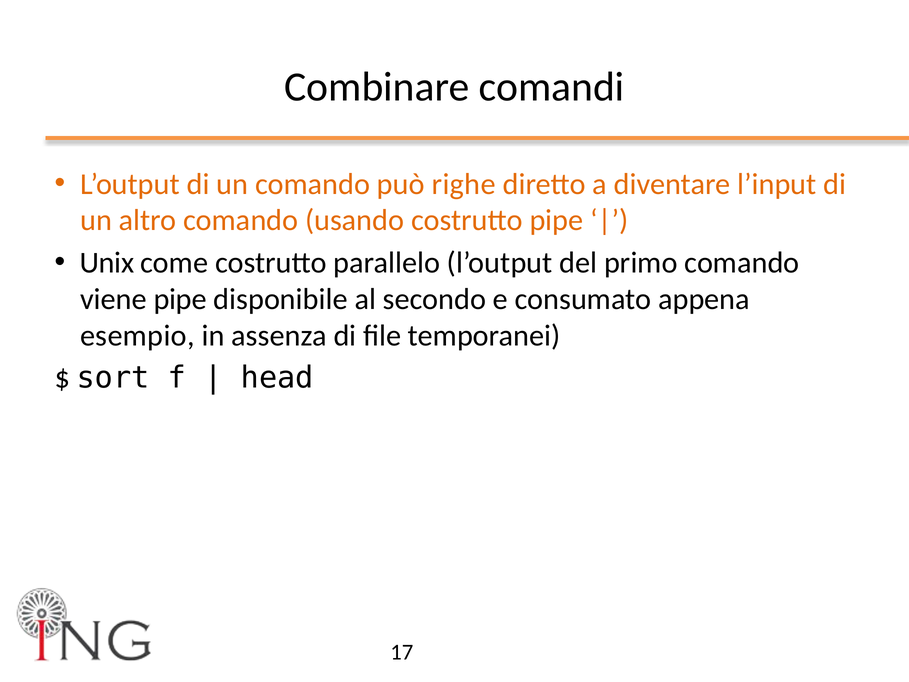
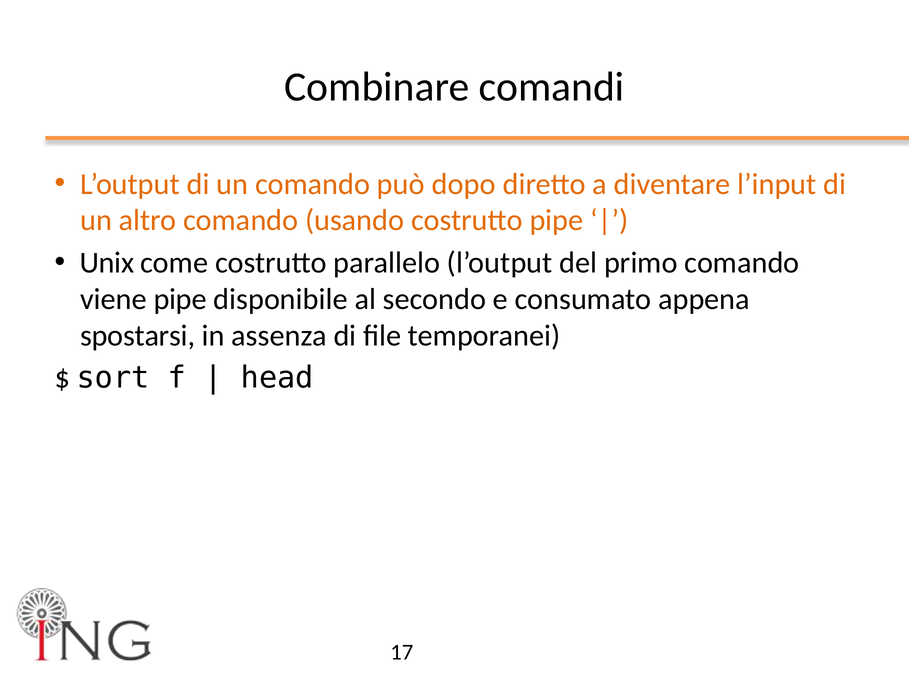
righe: righe -> dopo
esempio: esempio -> spostarsi
